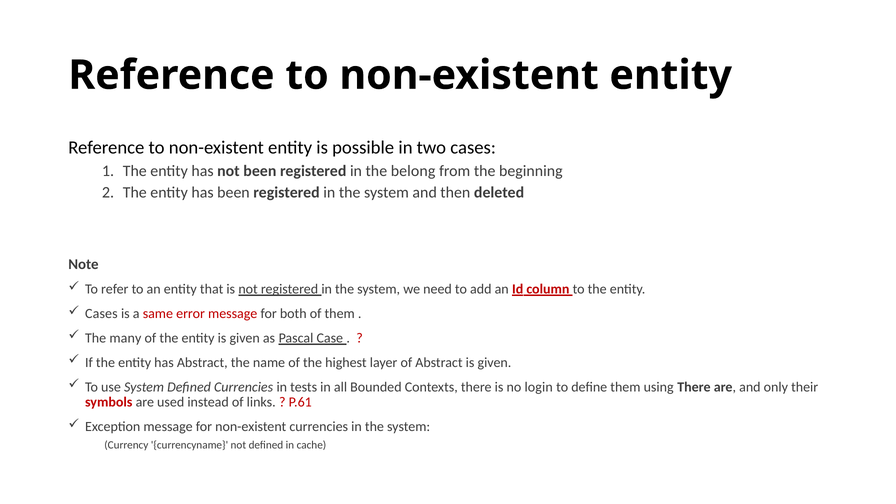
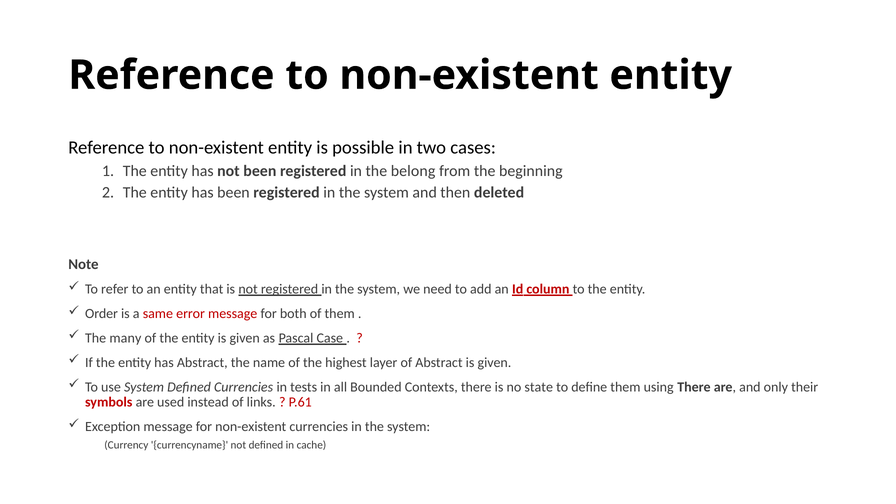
Cases at (101, 314): Cases -> Order
login: login -> state
